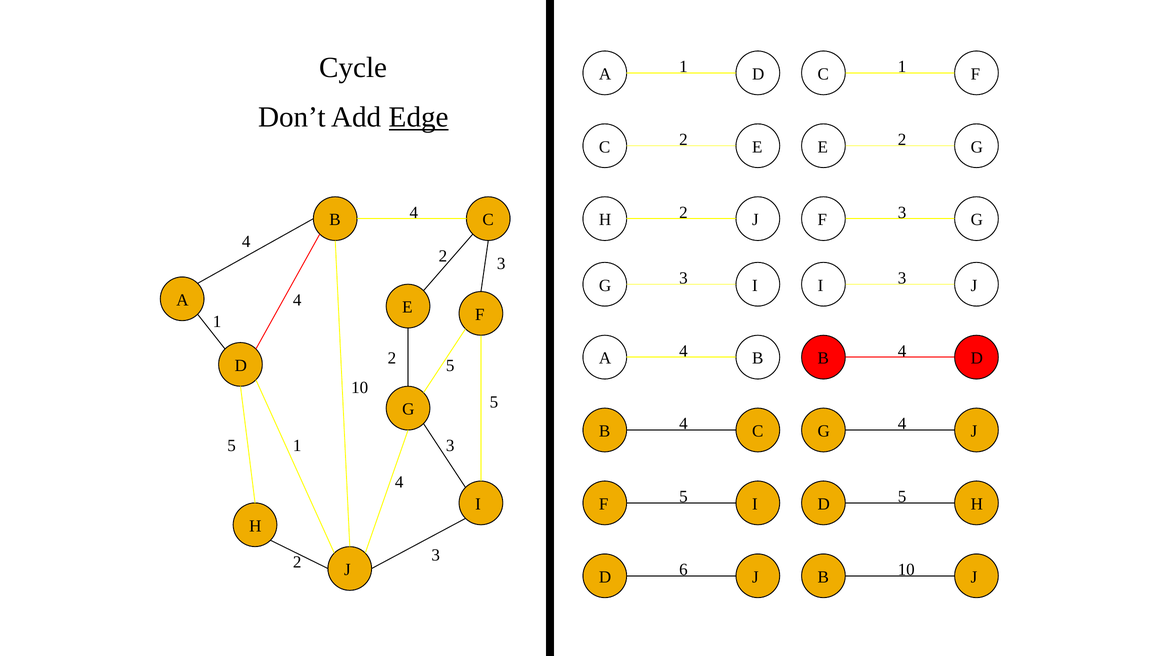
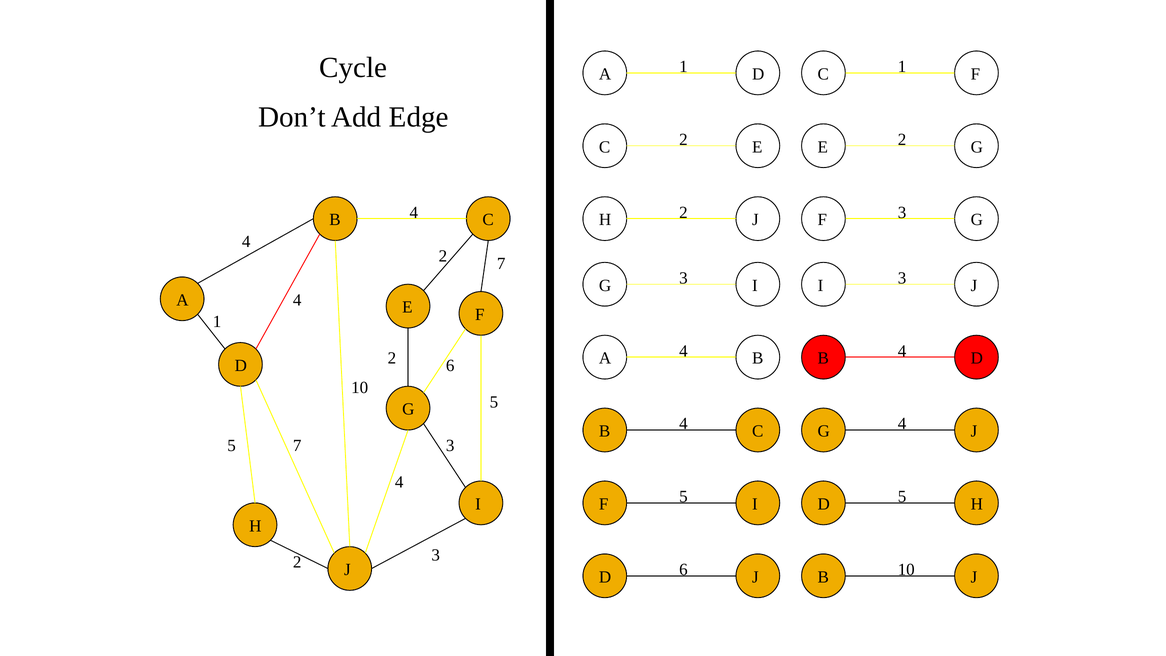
Edge underline: present -> none
2 3: 3 -> 7
5 at (450, 365): 5 -> 6
5 1: 1 -> 7
